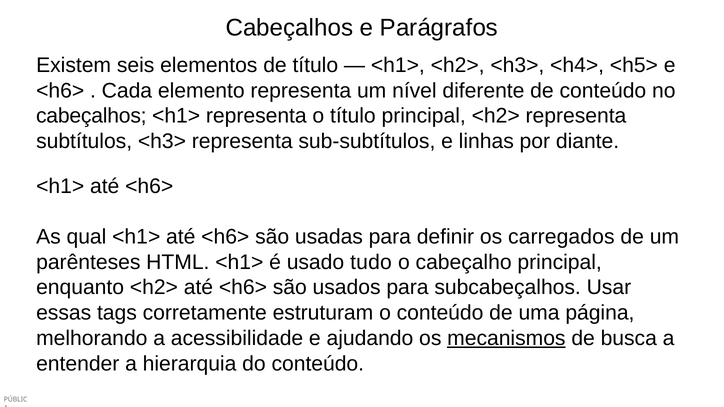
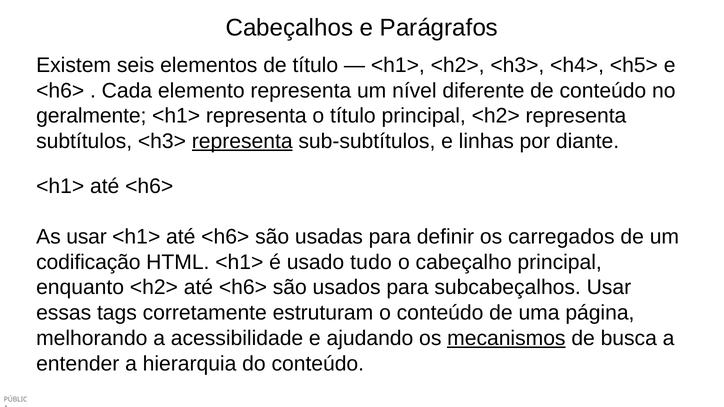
cabeçalhos at (91, 116): cabeçalhos -> geralmente
representa at (242, 141) underline: none -> present
As qual: qual -> usar
parênteses: parênteses -> codificação
